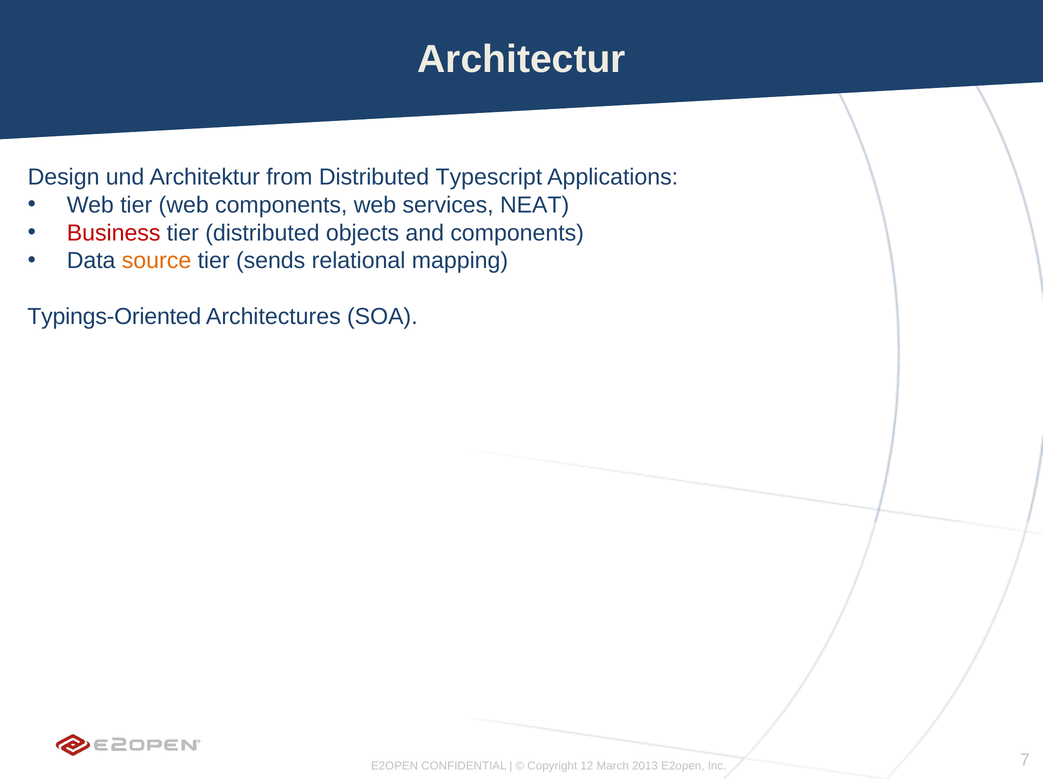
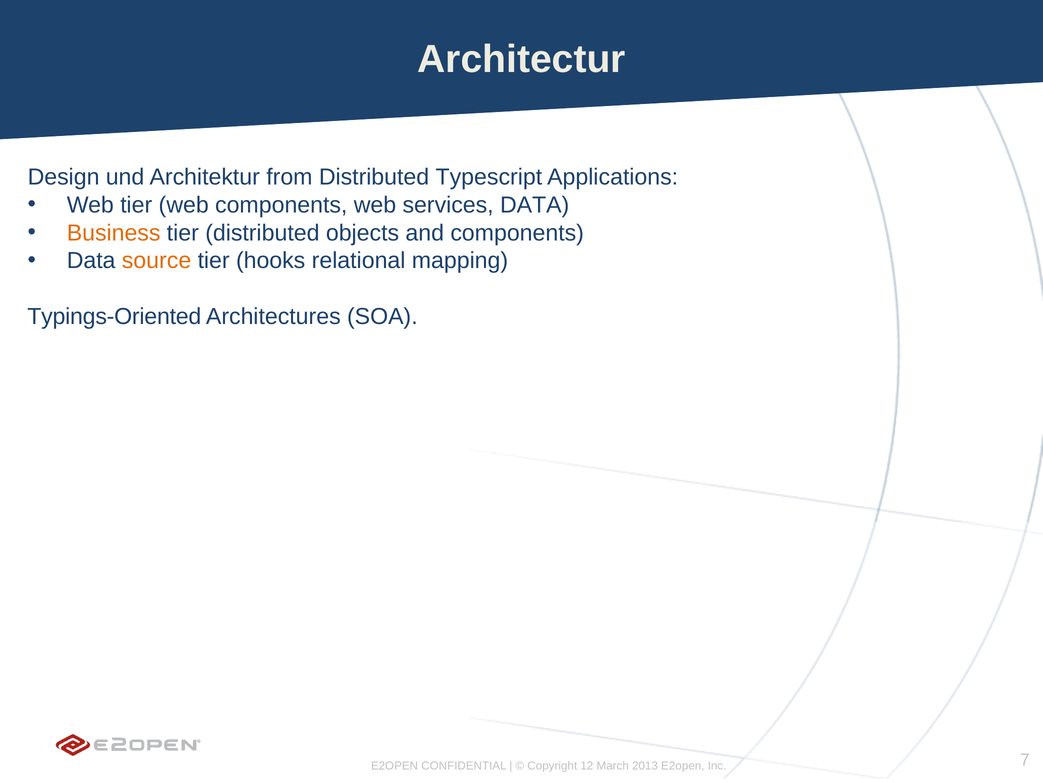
services NEAT: NEAT -> DATA
Business colour: red -> orange
sends: sends -> hooks
